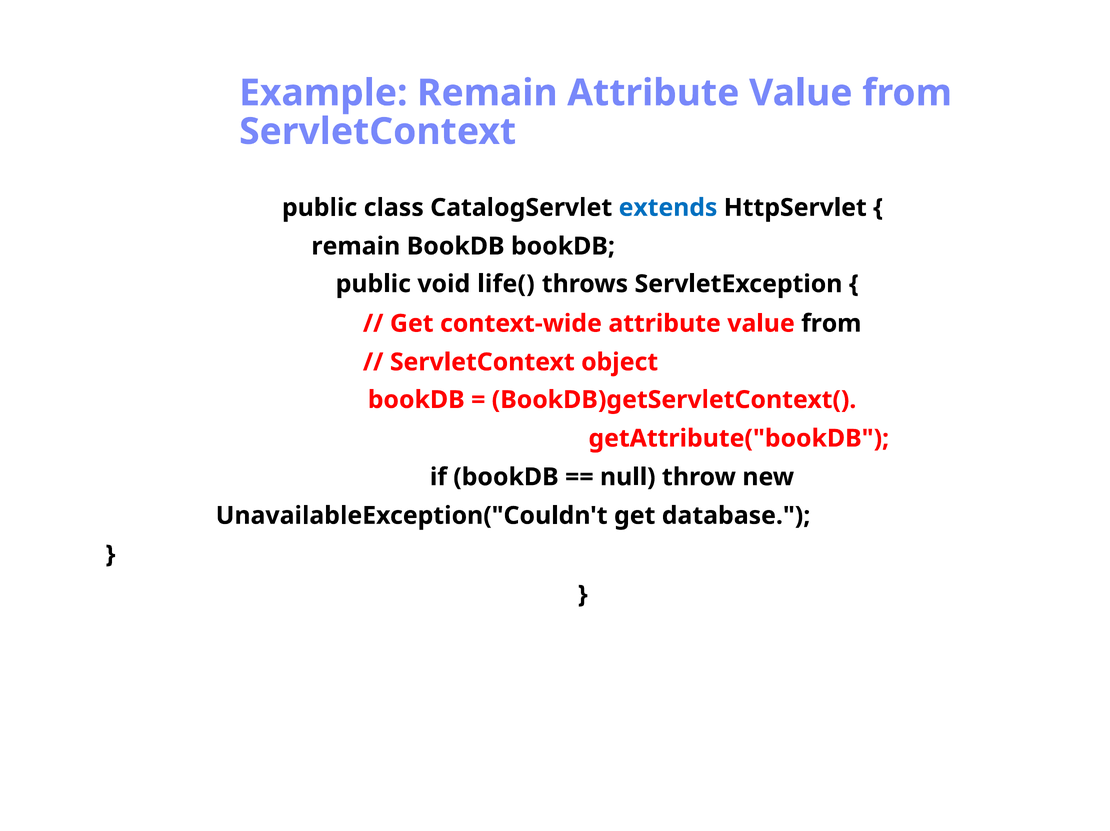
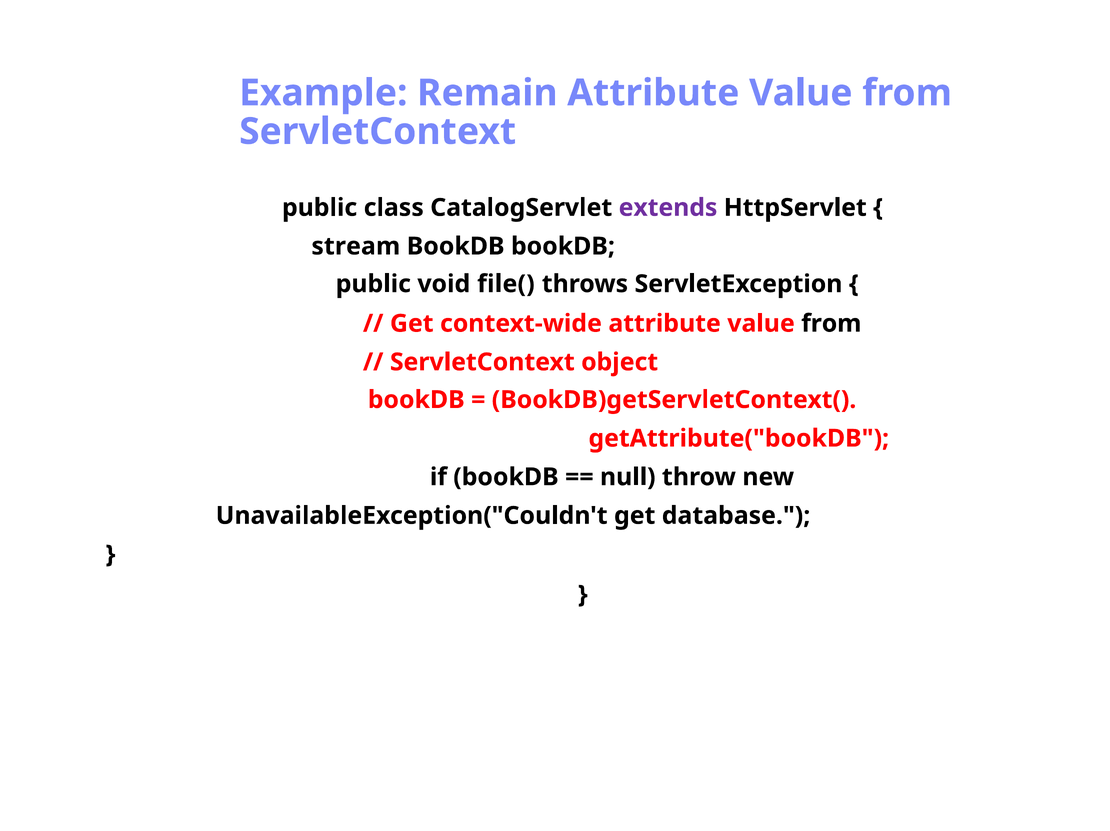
extends colour: blue -> purple
remain at (356, 246): remain -> stream
life(: life( -> file(
